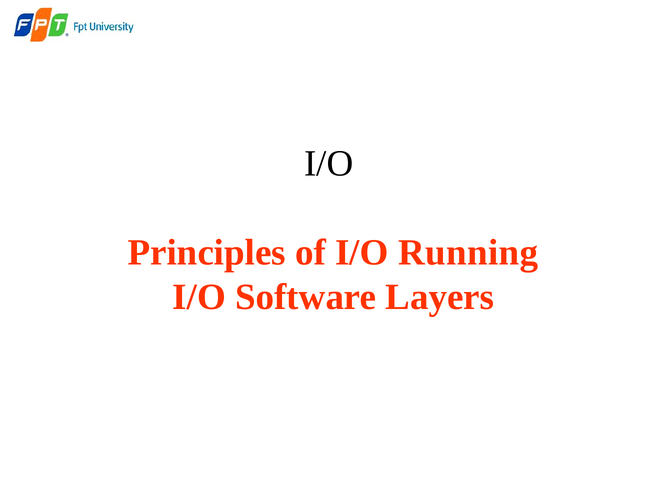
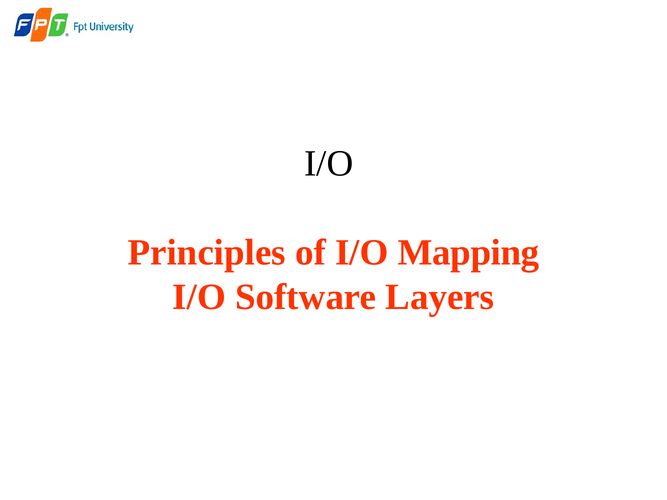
Running: Running -> Mapping
